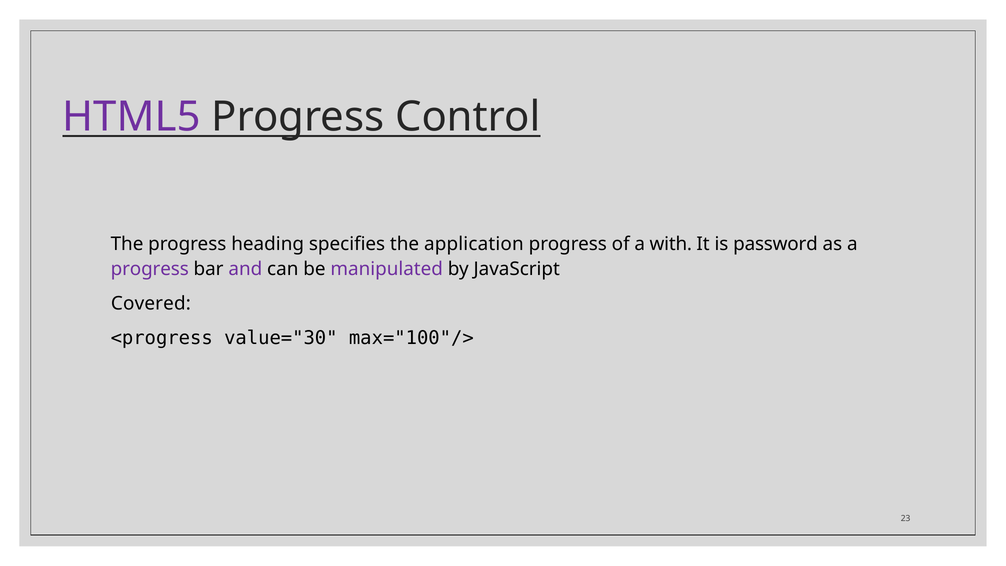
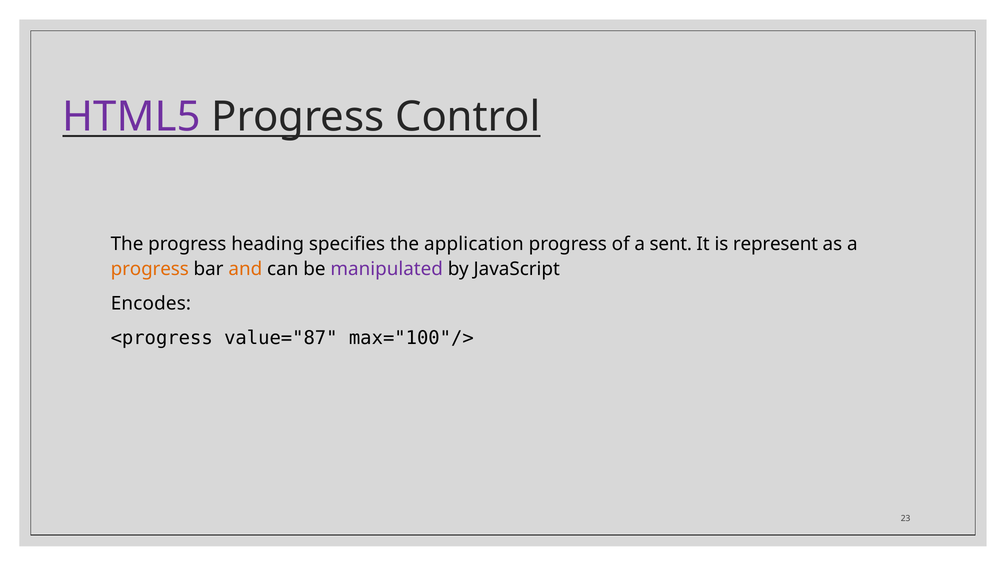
with: with -> sent
password: password -> represent
progress at (150, 269) colour: purple -> orange
and colour: purple -> orange
Covered: Covered -> Encodes
value="30: value="30 -> value="87
